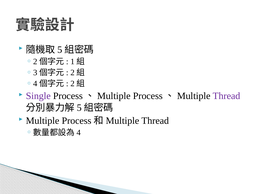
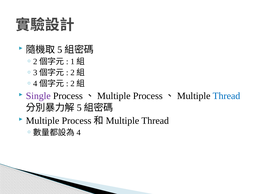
Thread at (226, 96) colour: purple -> blue
